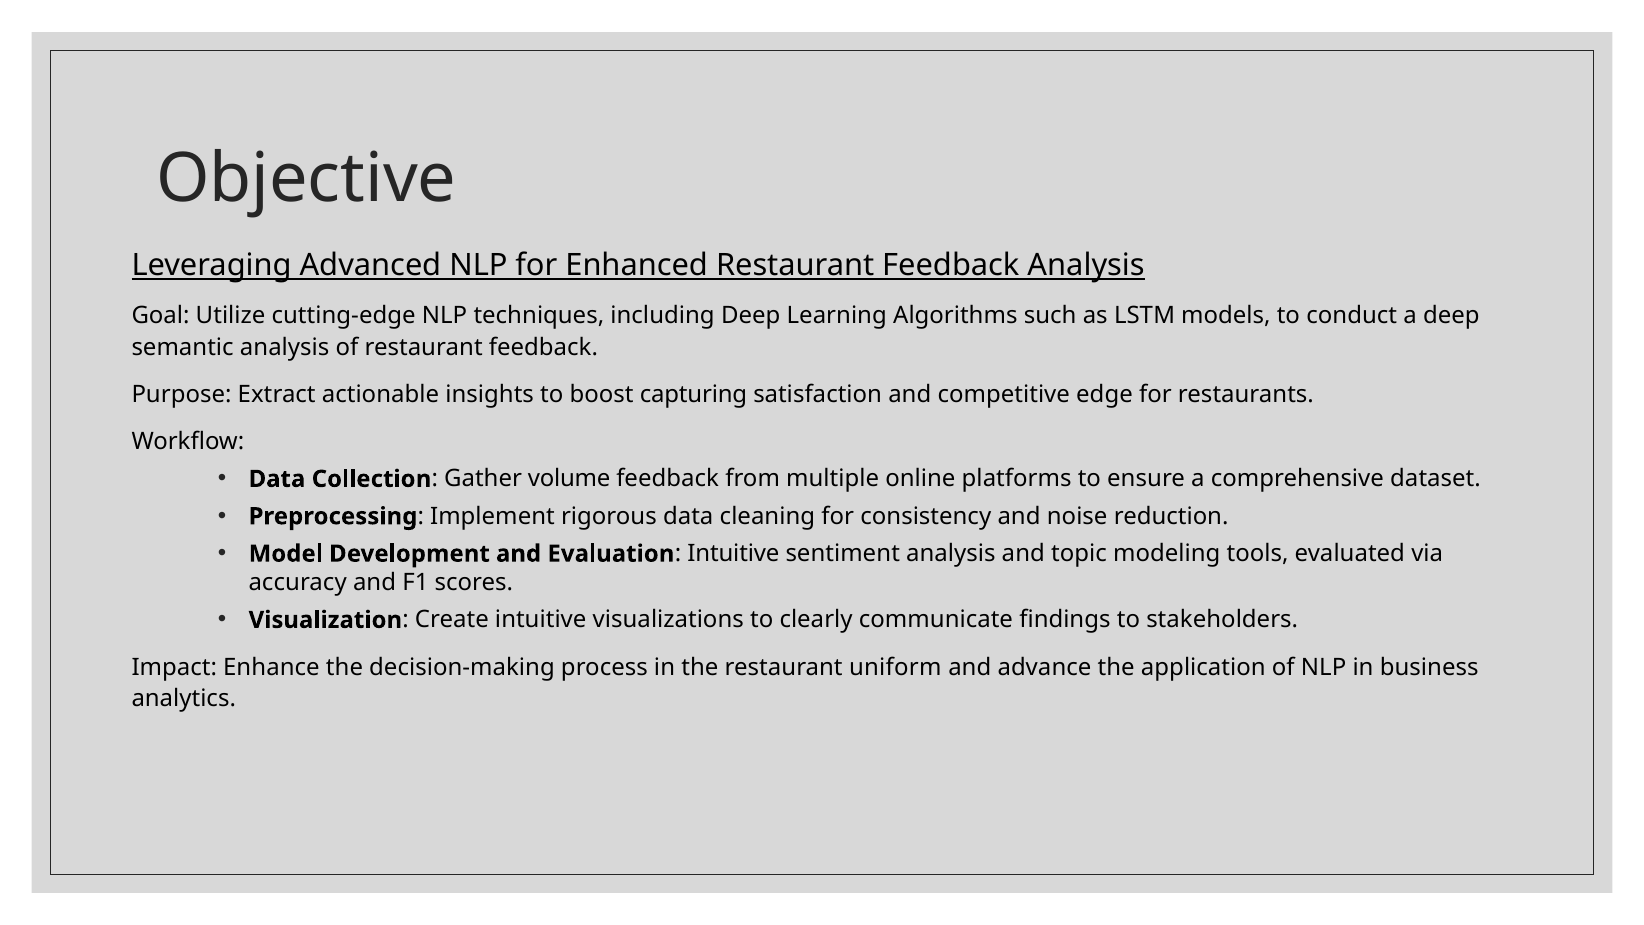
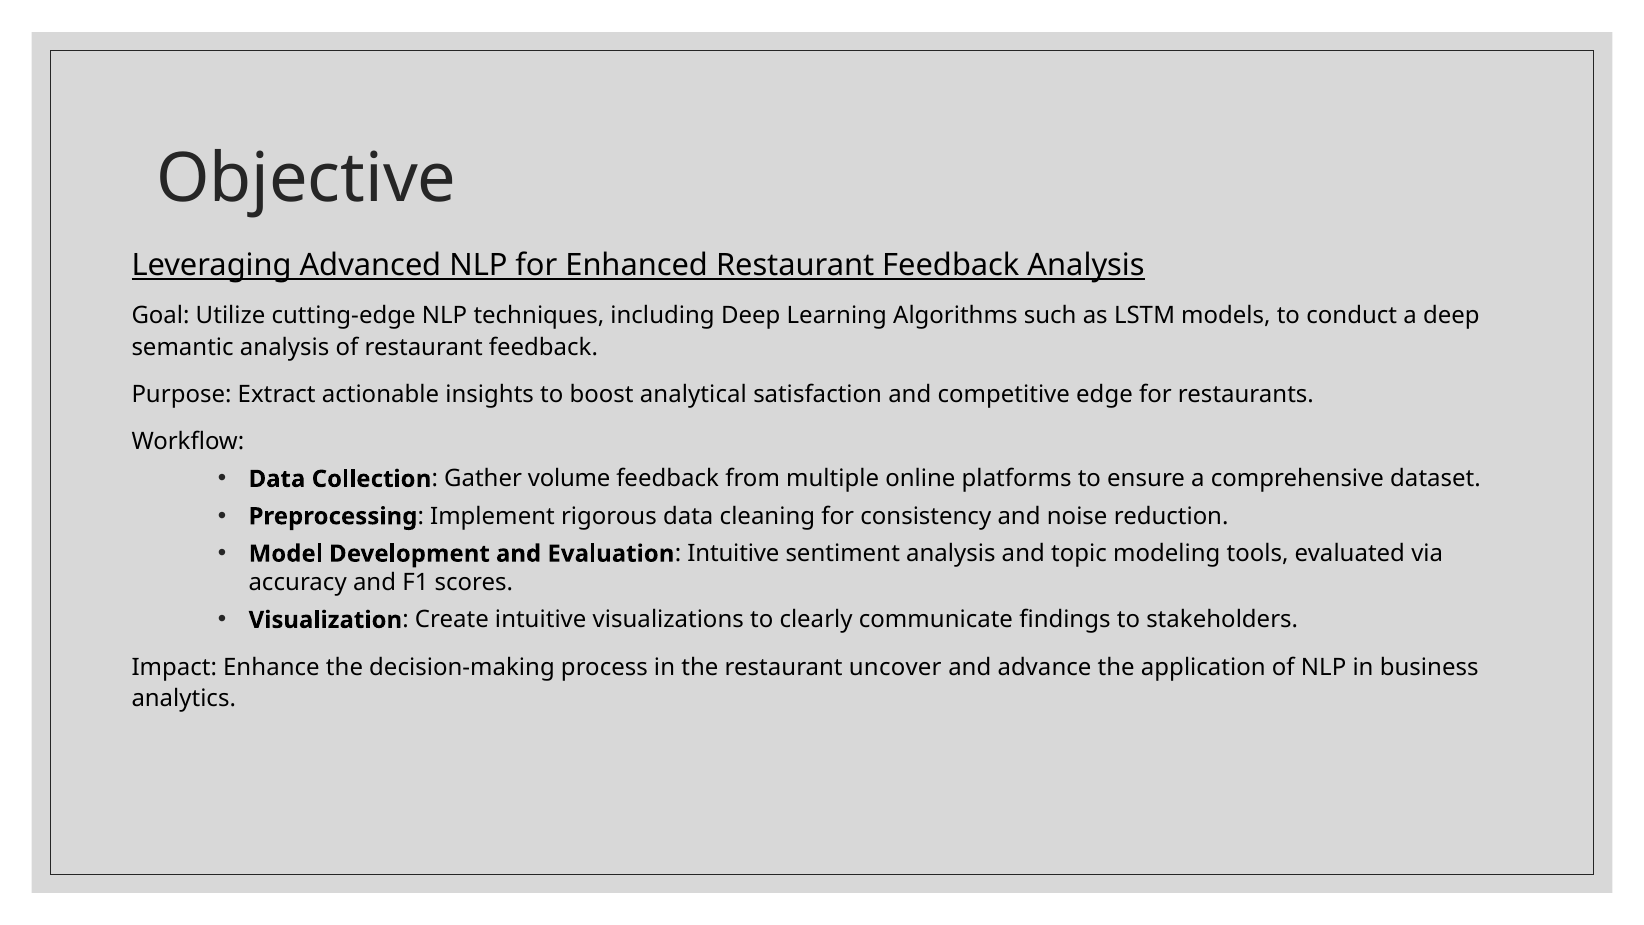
capturing: capturing -> analytical
uniform: uniform -> uncover
